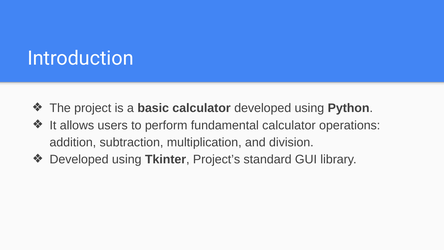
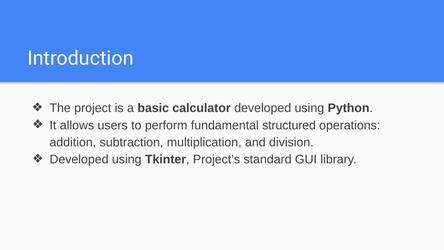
fundamental calculator: calculator -> structured
